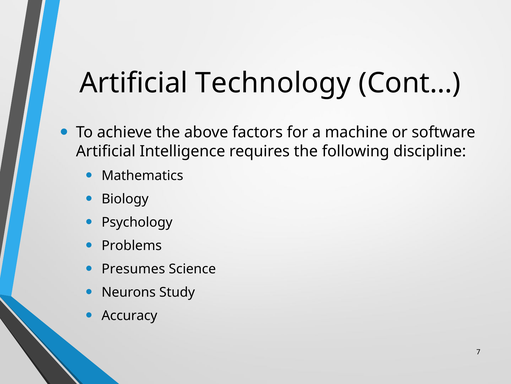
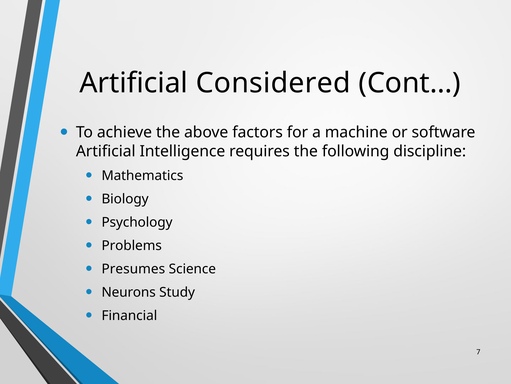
Technology: Technology -> Considered
Accuracy: Accuracy -> Financial
